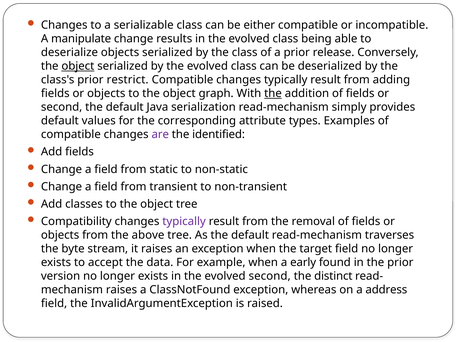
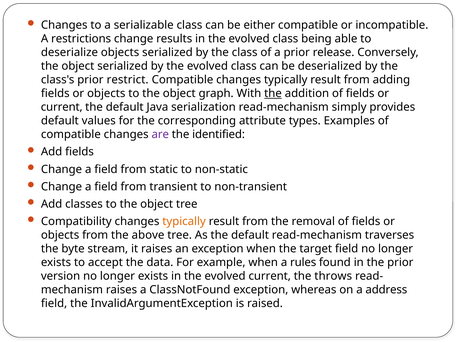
manipulate: manipulate -> restrictions
object at (78, 66) underline: present -> none
second at (62, 107): second -> current
typically at (184, 221) colour: purple -> orange
early: early -> rules
evolved second: second -> current
distinct: distinct -> throws
